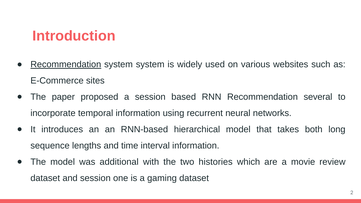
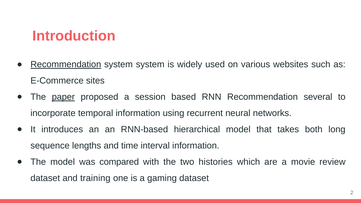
paper underline: none -> present
additional: additional -> compared
and session: session -> training
